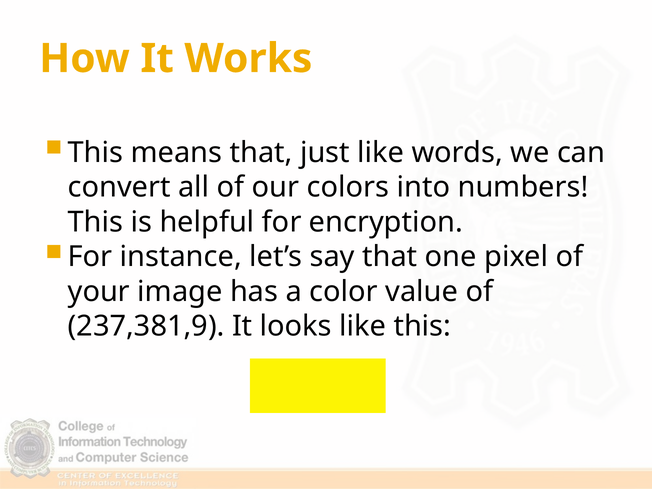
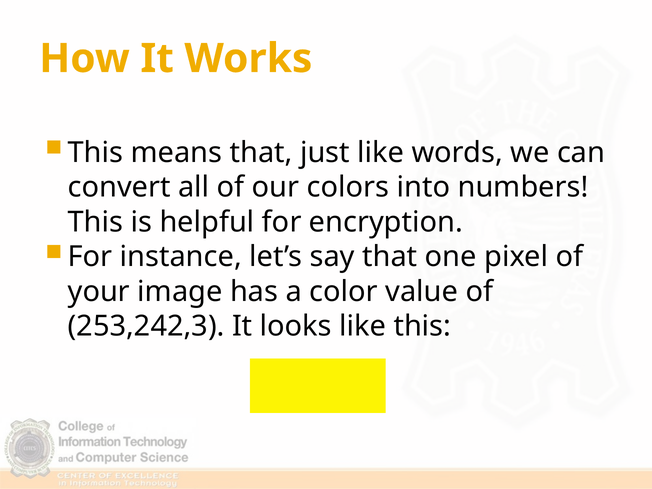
237,381,9: 237,381,9 -> 253,242,3
